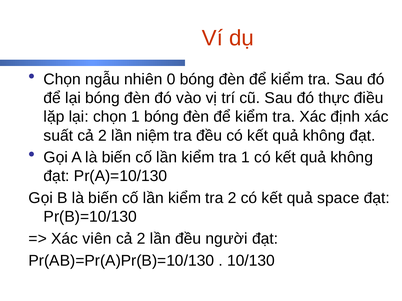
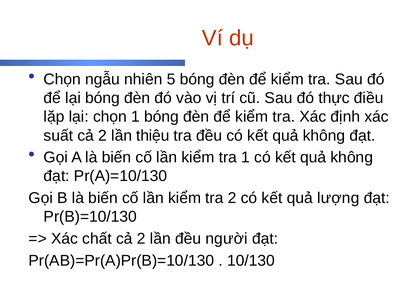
0: 0 -> 5
niệm: niệm -> thiệu
space: space -> lượng
viên: viên -> chất
